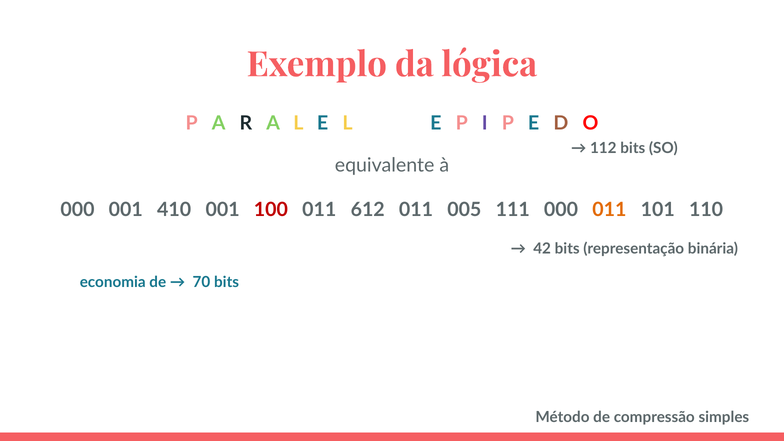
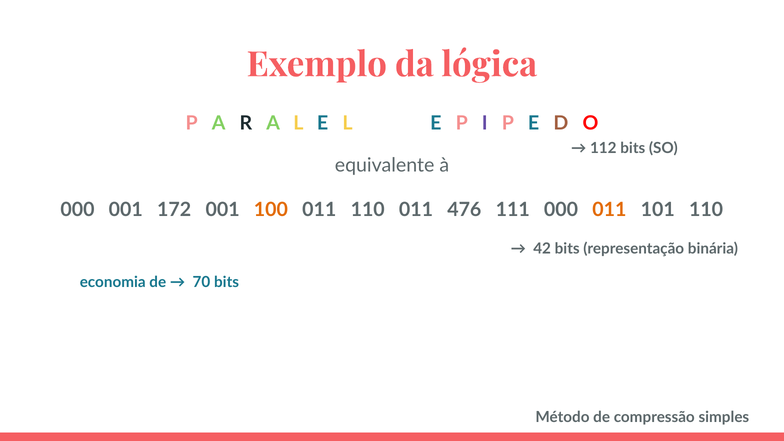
410: 410 -> 172
100 colour: red -> orange
011 612: 612 -> 110
005: 005 -> 476
